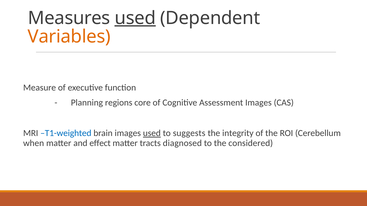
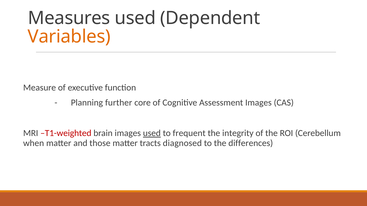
used at (135, 18) underline: present -> none
regions: regions -> further
T1-weighted colour: blue -> red
suggests: suggests -> frequent
effect: effect -> those
considered: considered -> differences
